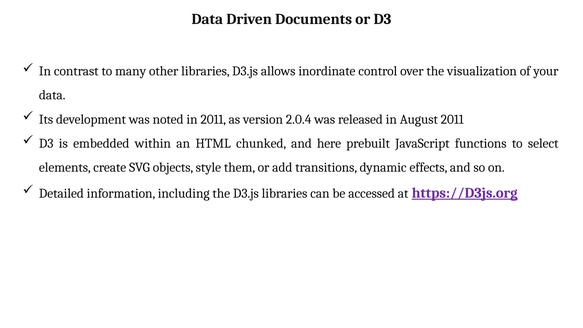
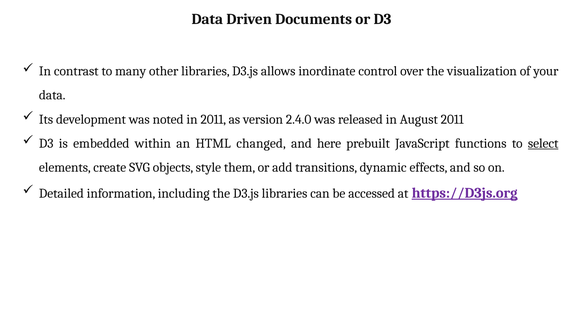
2.0.4: 2.0.4 -> 2.4.0
chunked: chunked -> changed
select underline: none -> present
